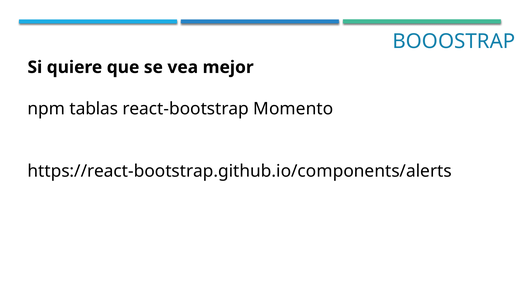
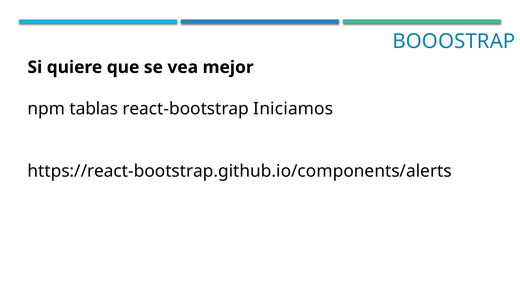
Momento: Momento -> Iniciamos
